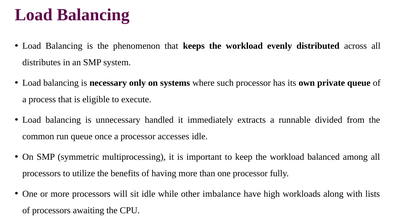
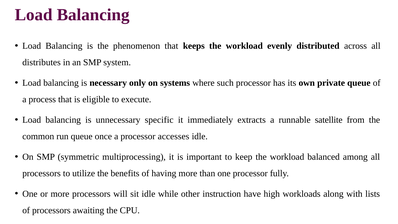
handled: handled -> specific
divided: divided -> satellite
imbalance: imbalance -> instruction
